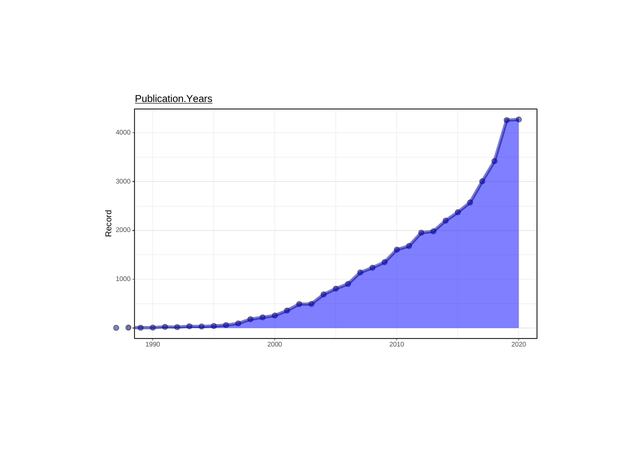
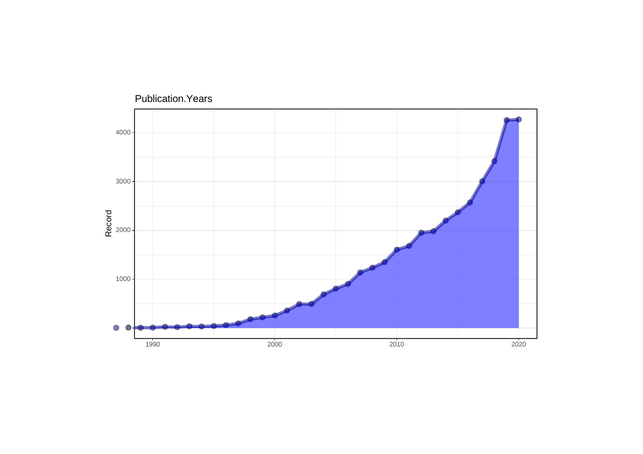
Publication.Years underline: present -> none
